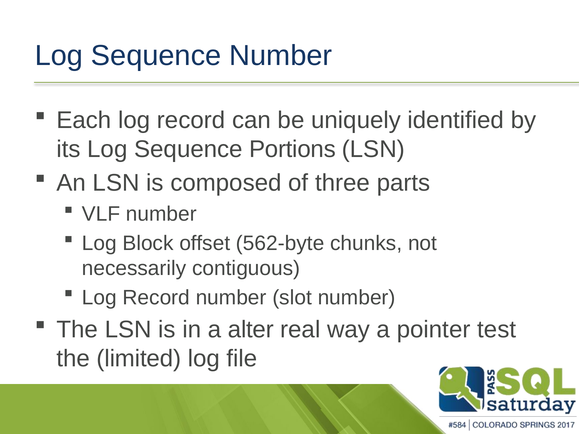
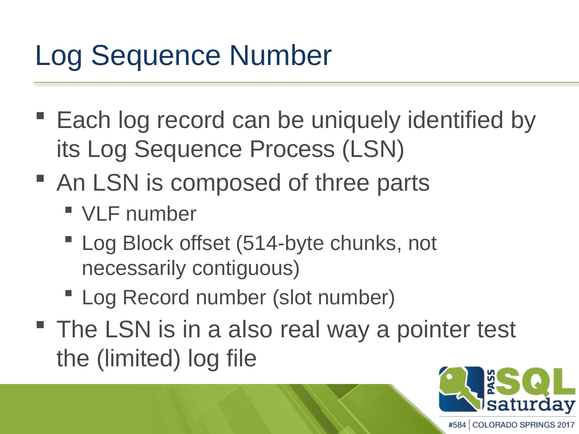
Portions: Portions -> Process
562-byte: 562-byte -> 514-byte
alter: alter -> also
